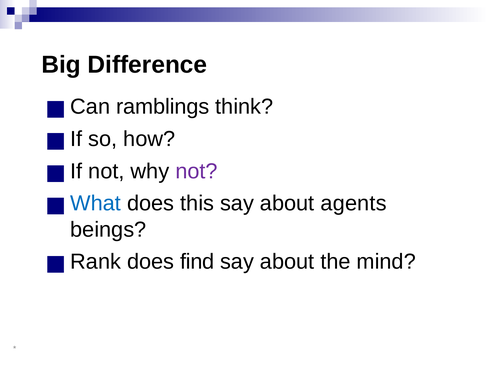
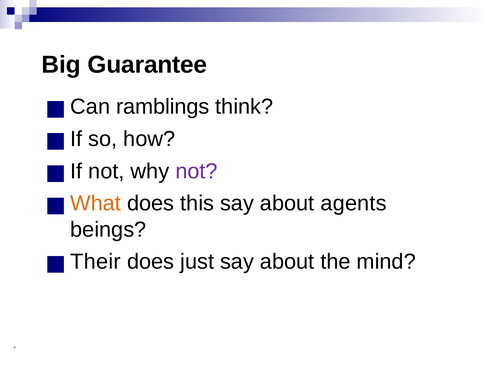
Difference: Difference -> Guarantee
What colour: blue -> orange
Rank: Rank -> Their
find: find -> just
